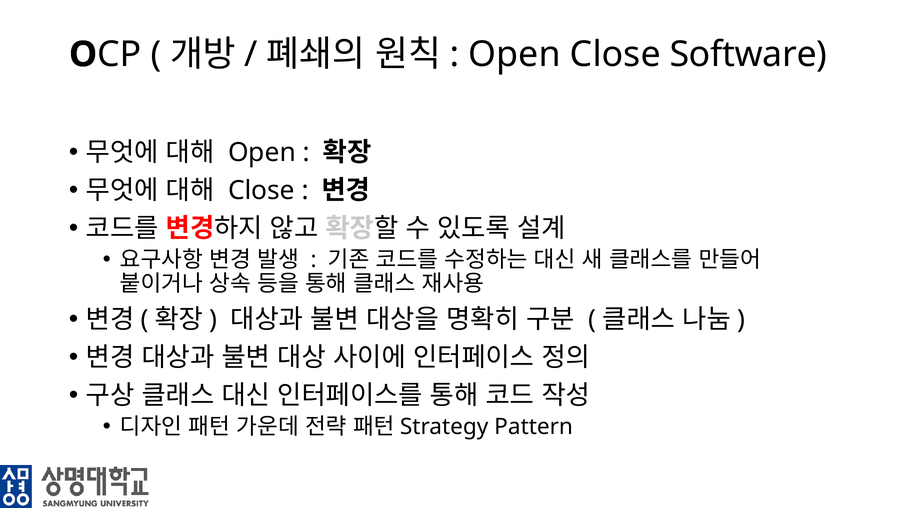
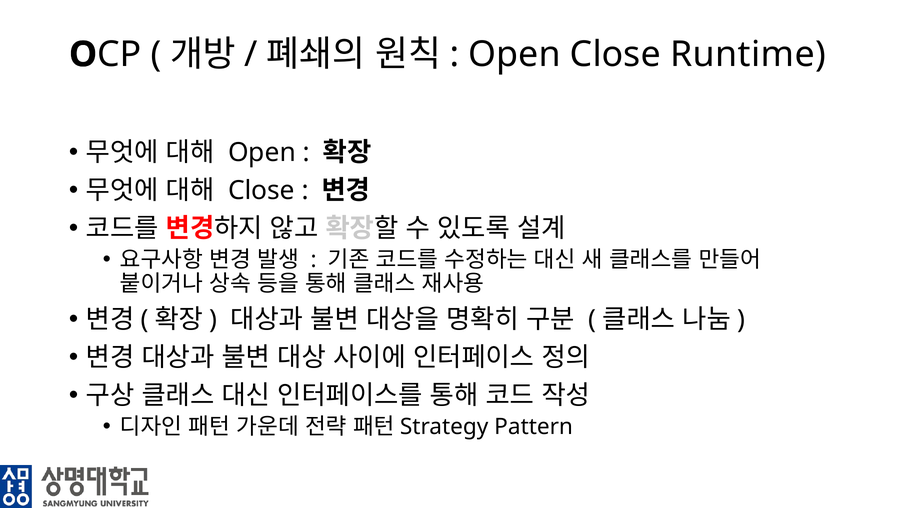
Software: Software -> Runtime
